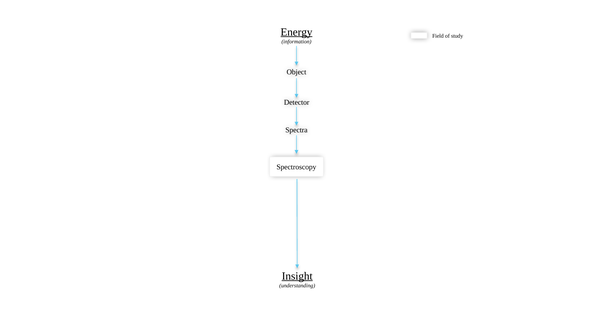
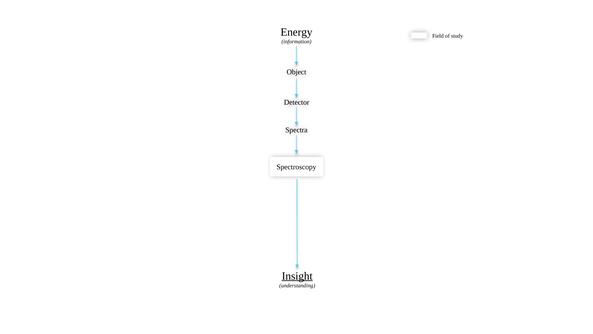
Energy underline: present -> none
